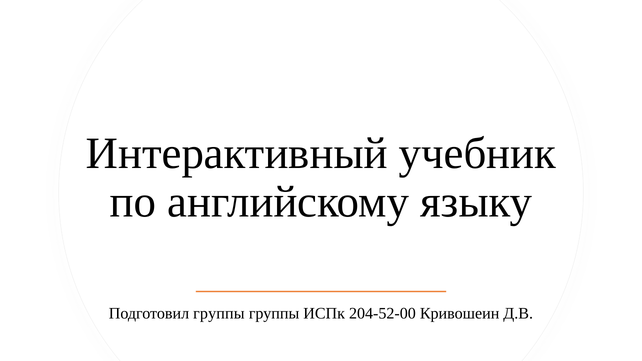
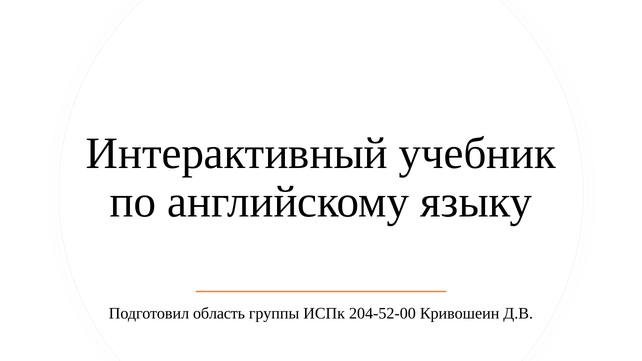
Подготовил группы: группы -> область
